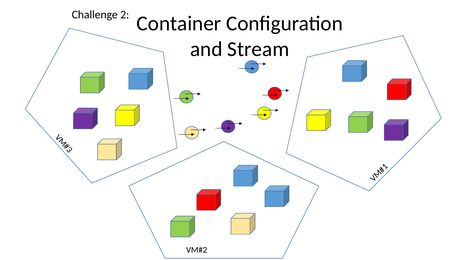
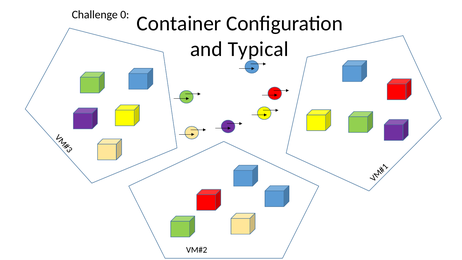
2: 2 -> 0
Stream: Stream -> Typical
